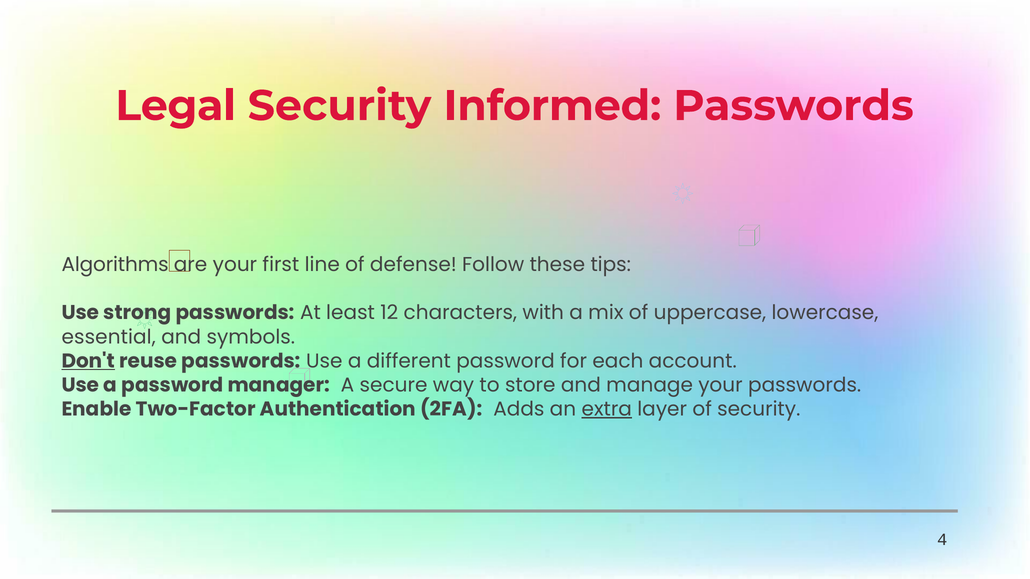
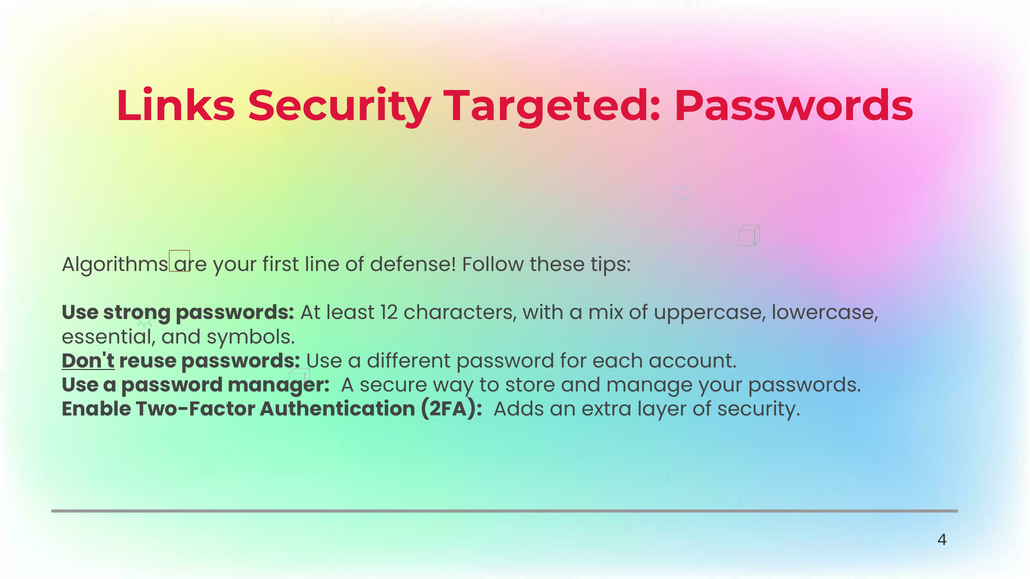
Legal: Legal -> Links
Informed: Informed -> Targeted
extra underline: present -> none
